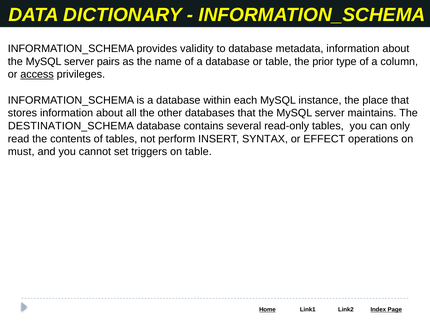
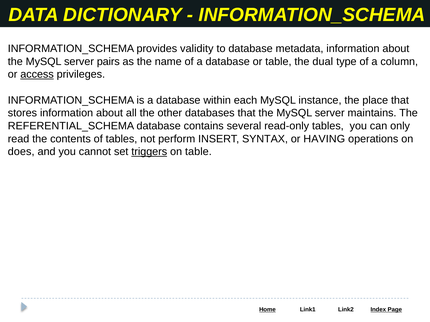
prior: prior -> dual
DESTINATION_SCHEMA: DESTINATION_SCHEMA -> REFERENTIAL_SCHEMA
EFFECT: EFFECT -> HAVING
must: must -> does
triggers underline: none -> present
